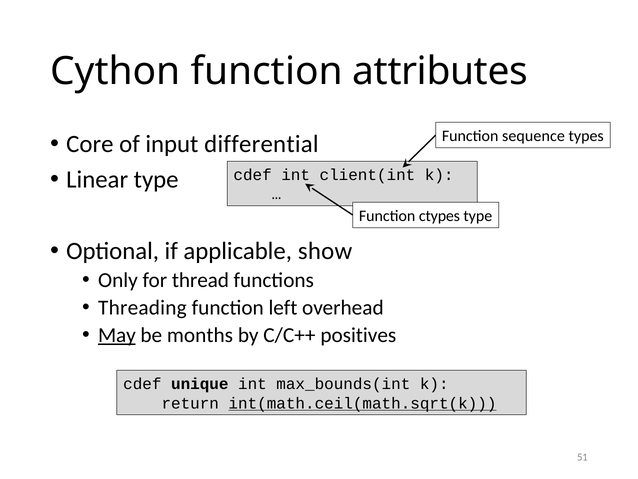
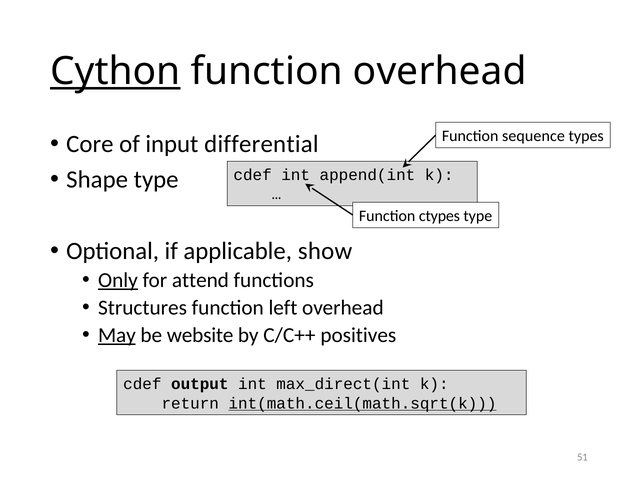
Cython underline: none -> present
function attributes: attributes -> overhead
Linear: Linear -> Shape
client(int: client(int -> append(int
Only underline: none -> present
thread: thread -> attend
Threading: Threading -> Structures
months: months -> website
unique: unique -> output
max_bounds(int: max_bounds(int -> max_direct(int
